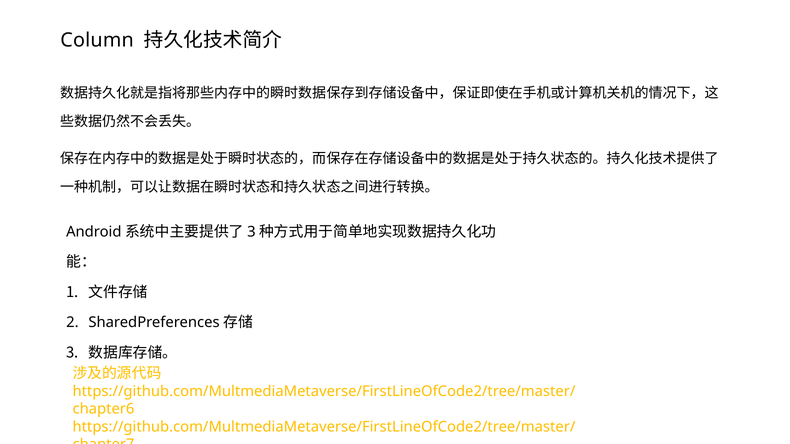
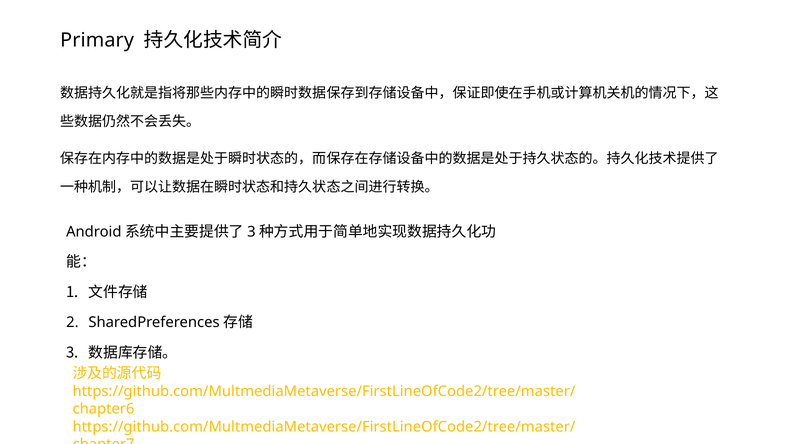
Column: Column -> Primary
